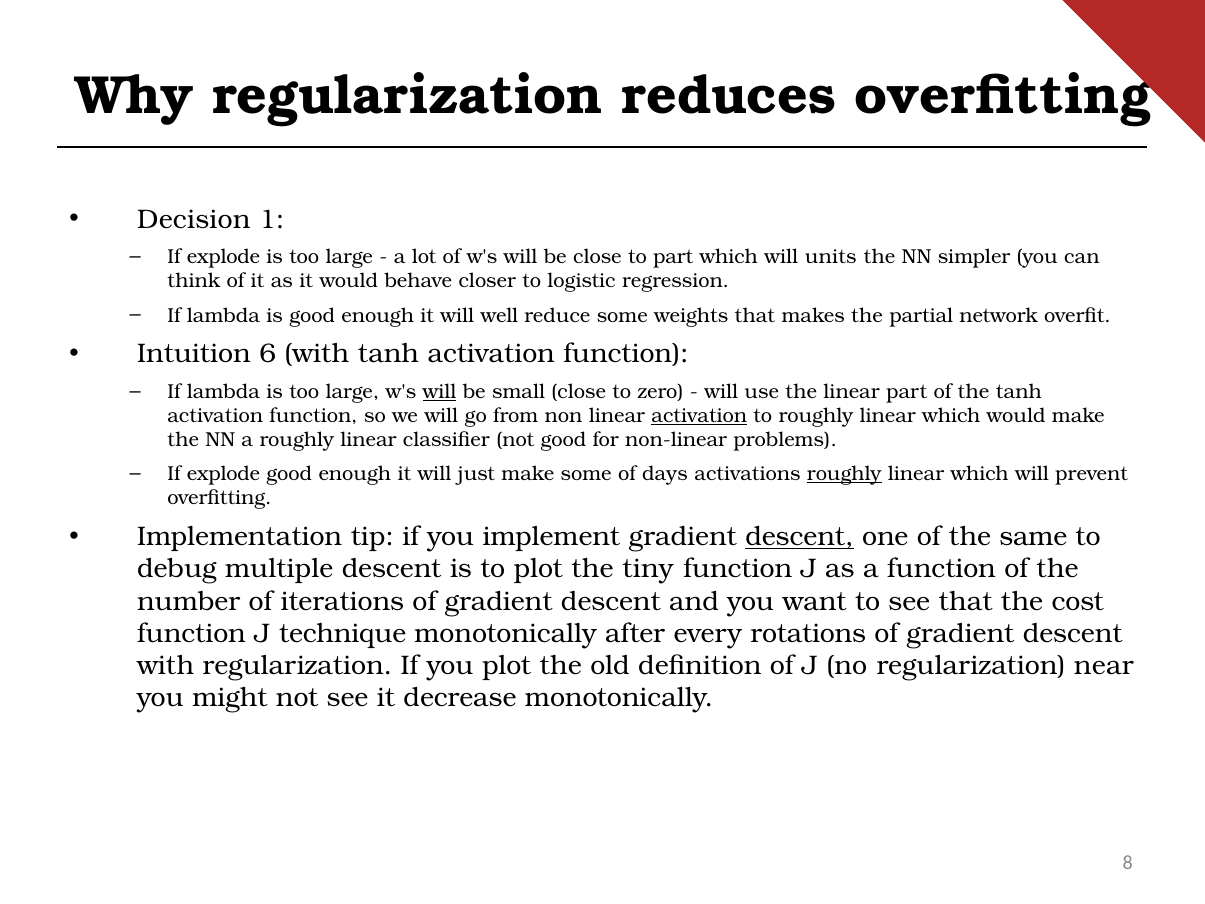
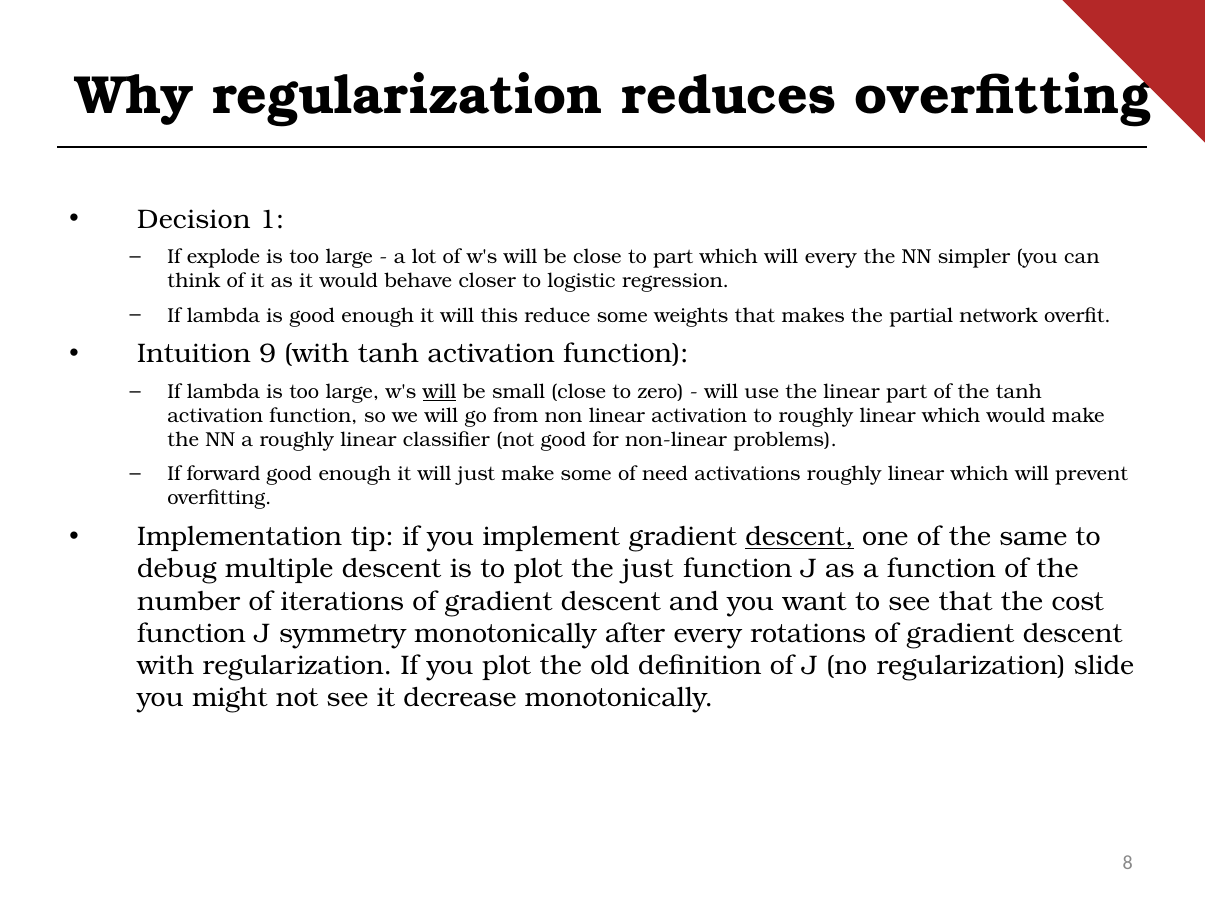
will units: units -> every
well: well -> this
6: 6 -> 9
activation at (699, 416) underline: present -> none
explode at (224, 474): explode -> forward
days: days -> need
roughly at (844, 474) underline: present -> none
the tiny: tiny -> just
technique: technique -> symmetry
near: near -> slide
